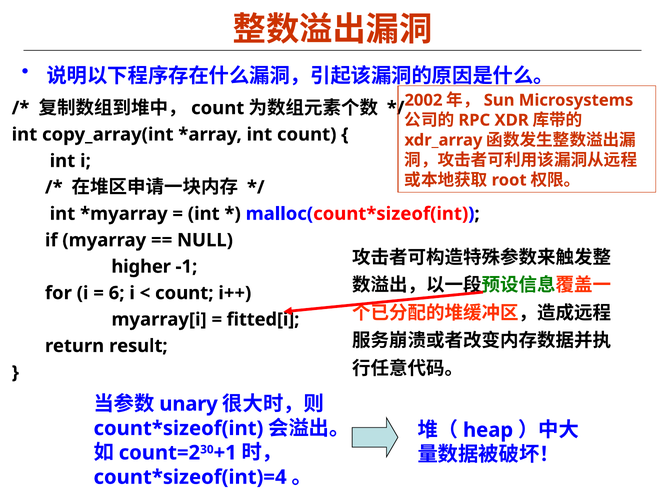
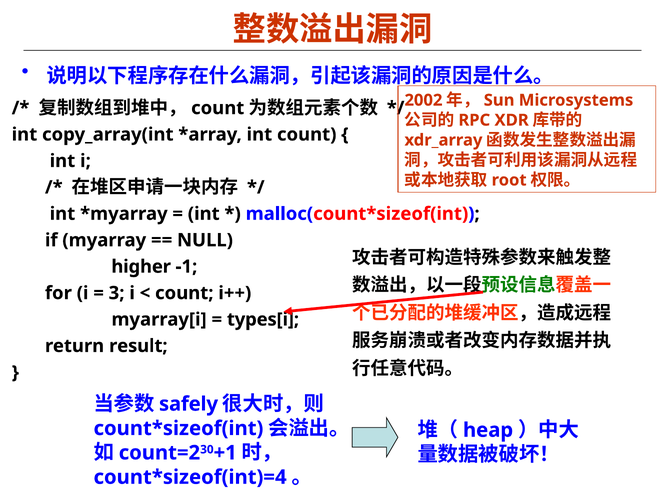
6: 6 -> 3
fitted[i: fitted[i -> types[i
unary: unary -> safely
